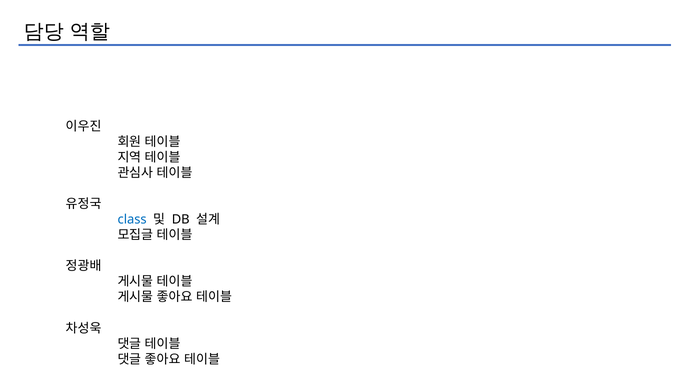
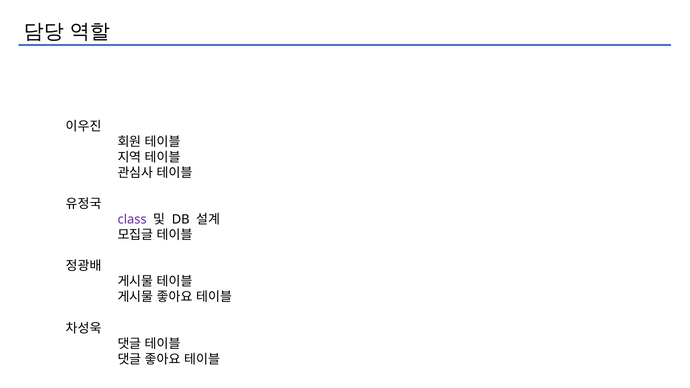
class colour: blue -> purple
